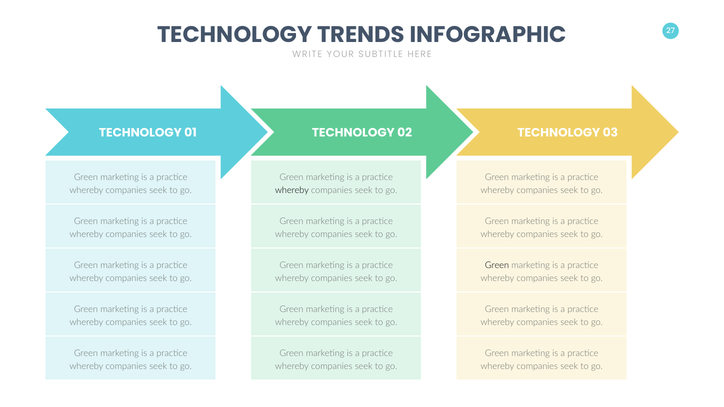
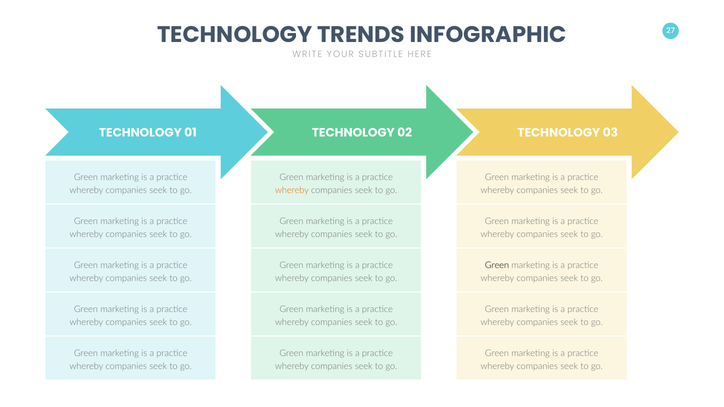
whereby at (292, 191) colour: black -> orange
